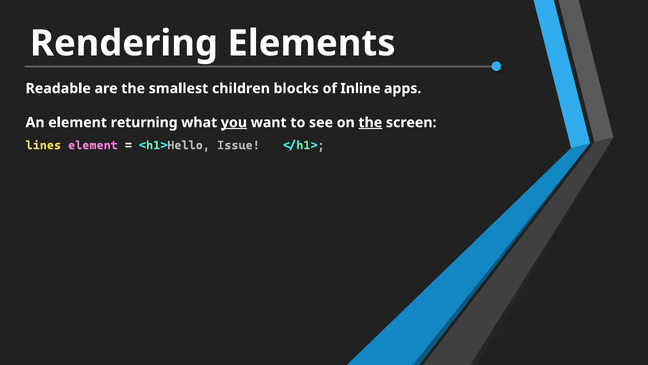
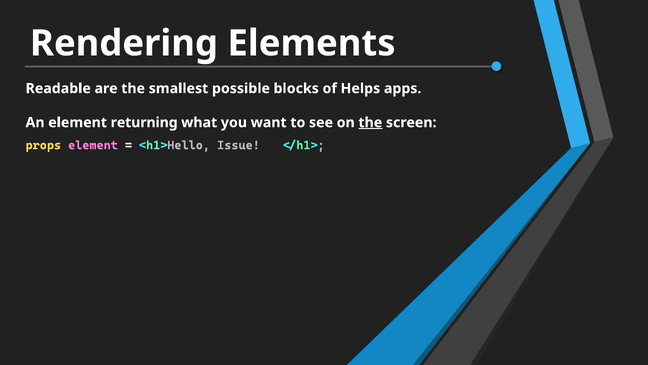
children: children -> possible
Inline: Inline -> Helps
you underline: present -> none
lines: lines -> props
